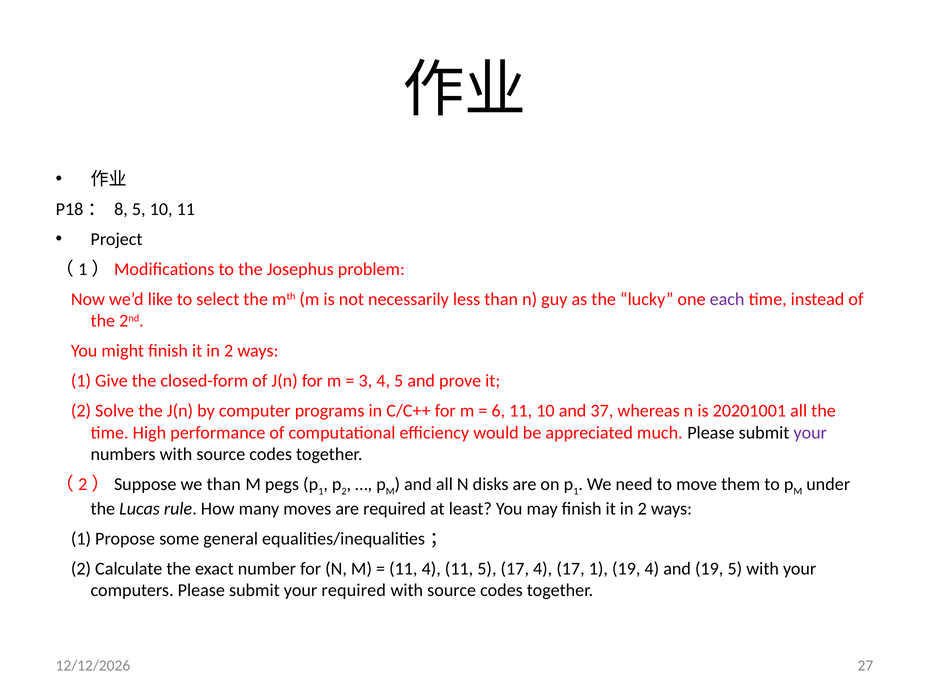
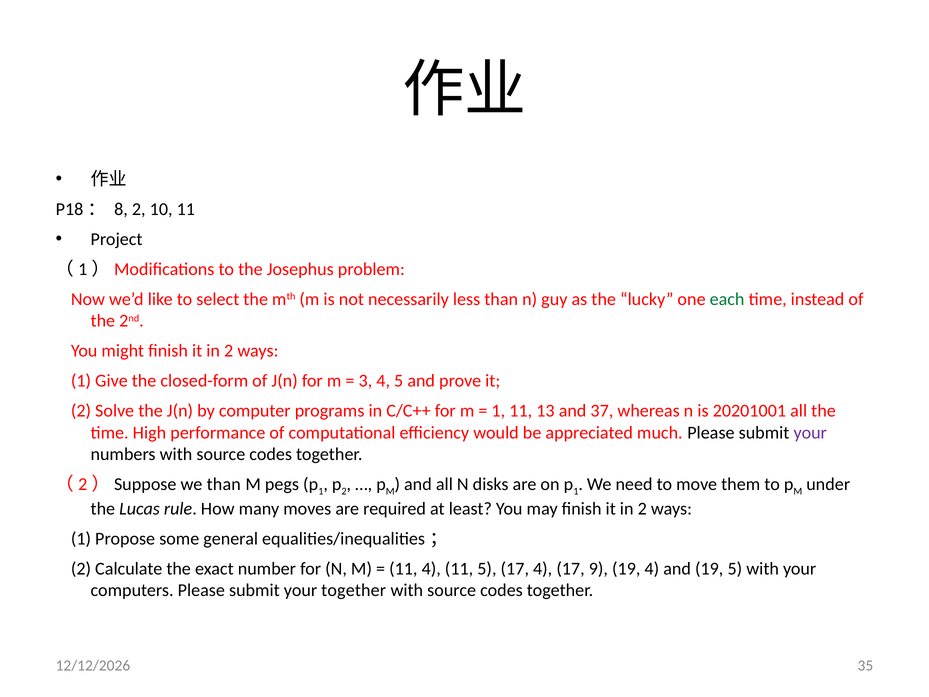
8 5: 5 -> 2
each colour: purple -> green
6 at (498, 411): 6 -> 1
11 10: 10 -> 13
17 1: 1 -> 9
your required: required -> together
27: 27 -> 35
